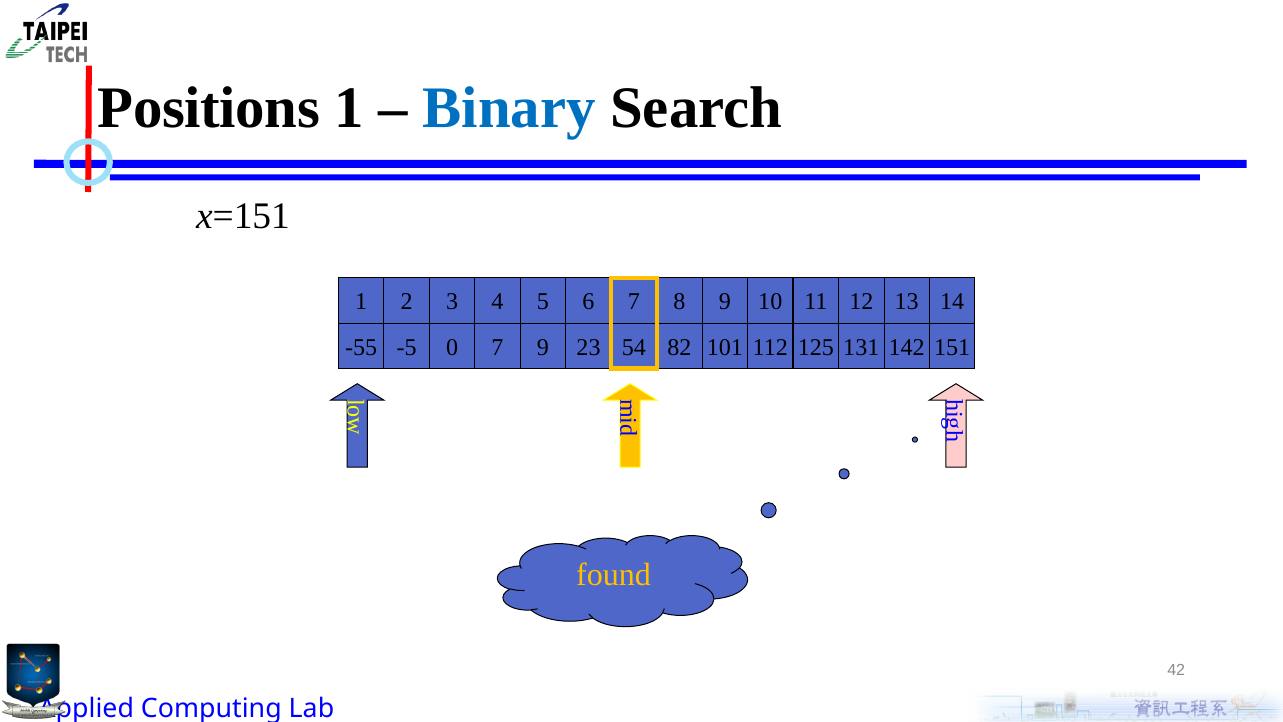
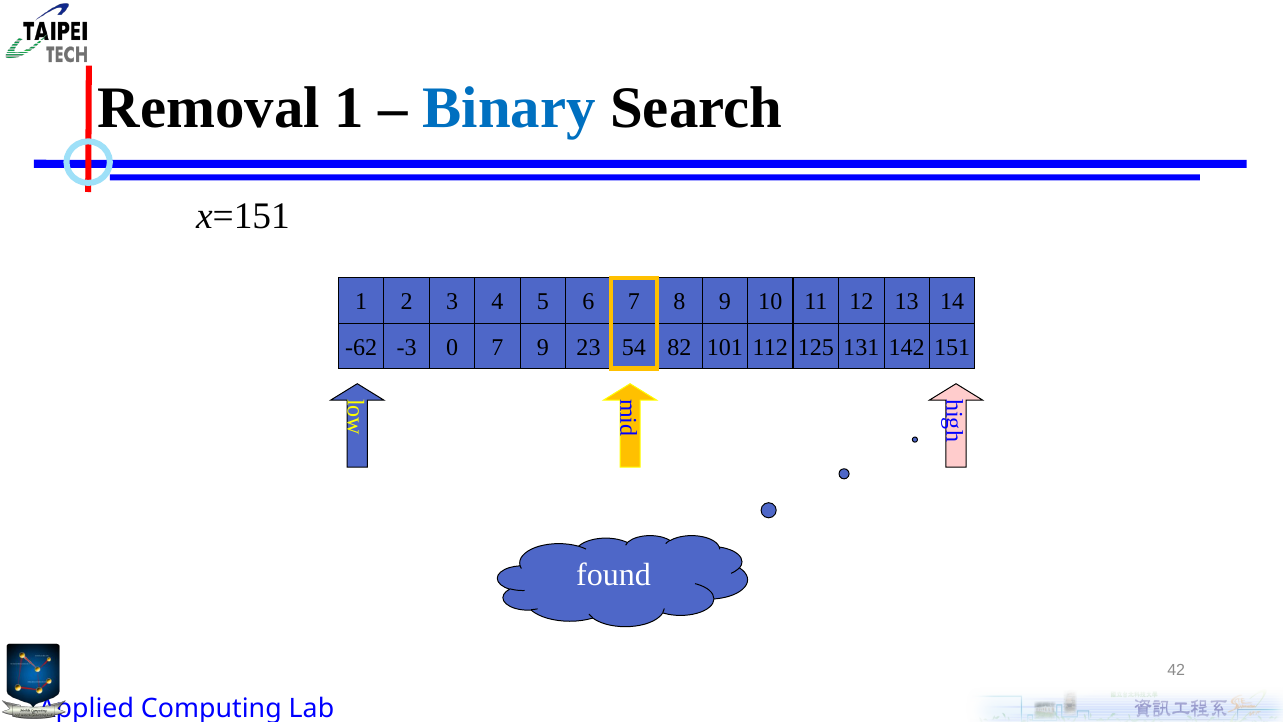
Positions: Positions -> Removal
-55: -55 -> -62
-5: -5 -> -3
found colour: yellow -> white
